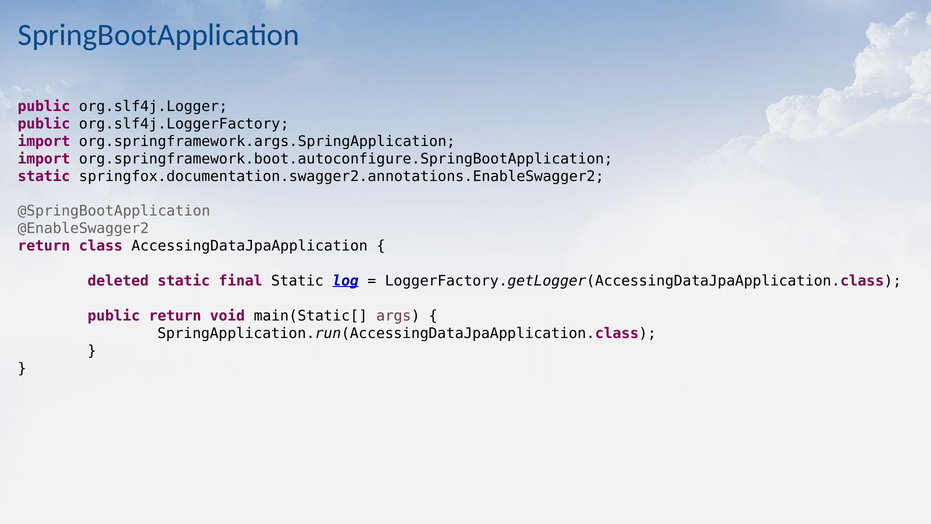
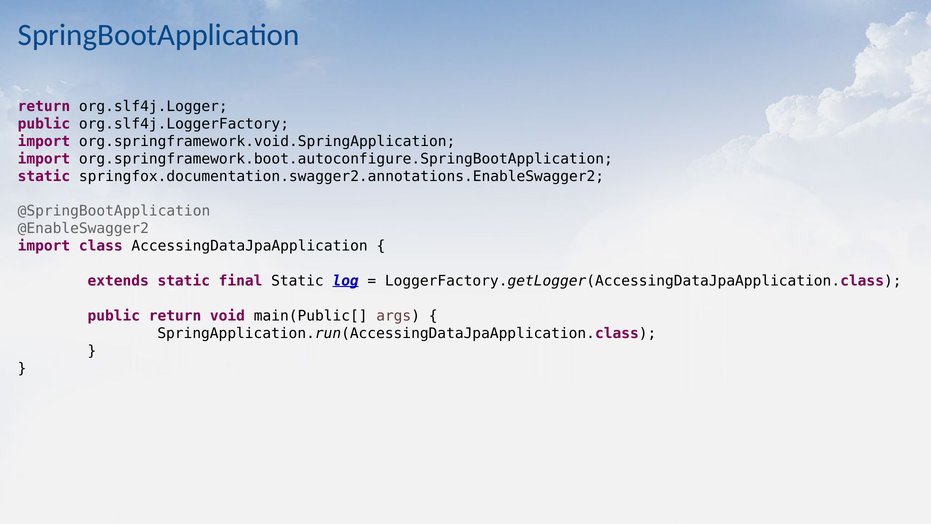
public at (44, 106): public -> return
org.springframework.args.SpringApplication: org.springframework.args.SpringApplication -> org.springframework.void.SpringApplication
return at (44, 246): return -> import
deleted: deleted -> extends
main(Static[: main(Static[ -> main(Public[
